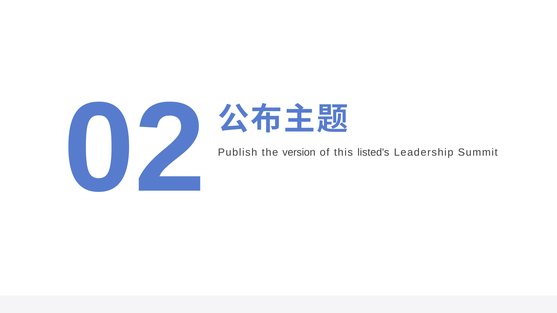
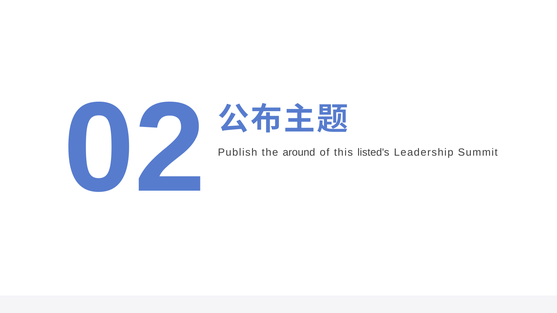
version: version -> around
